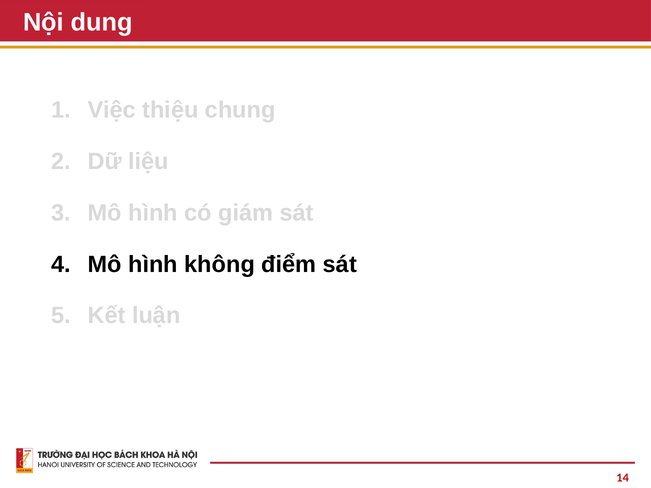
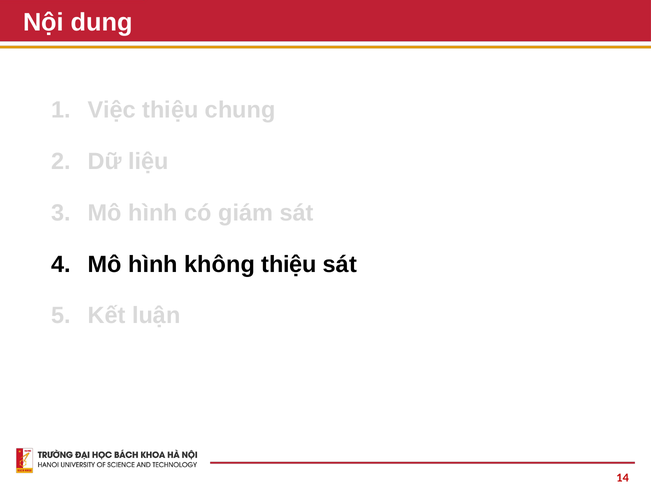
không điểm: điểm -> thiệu
